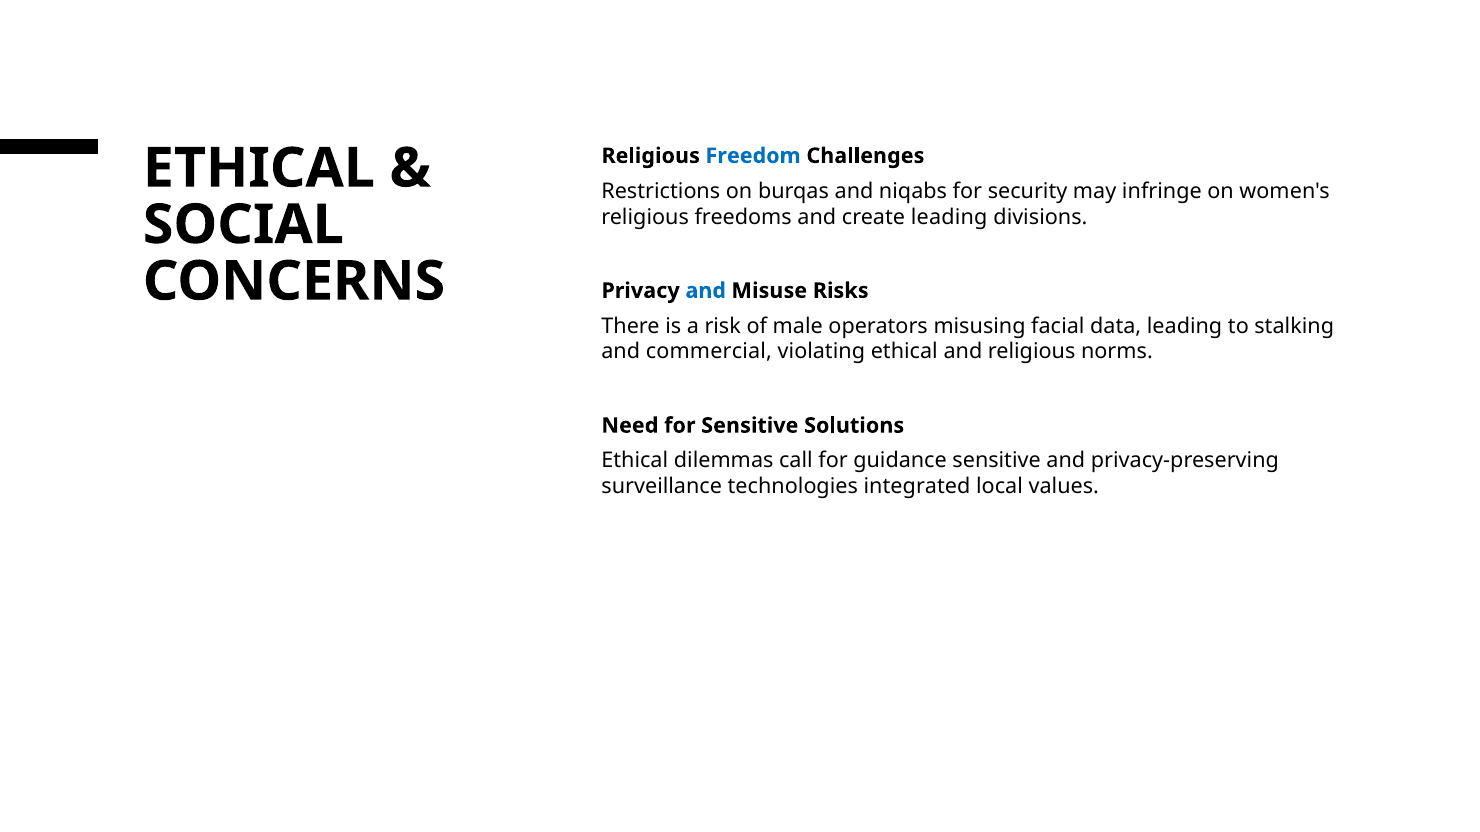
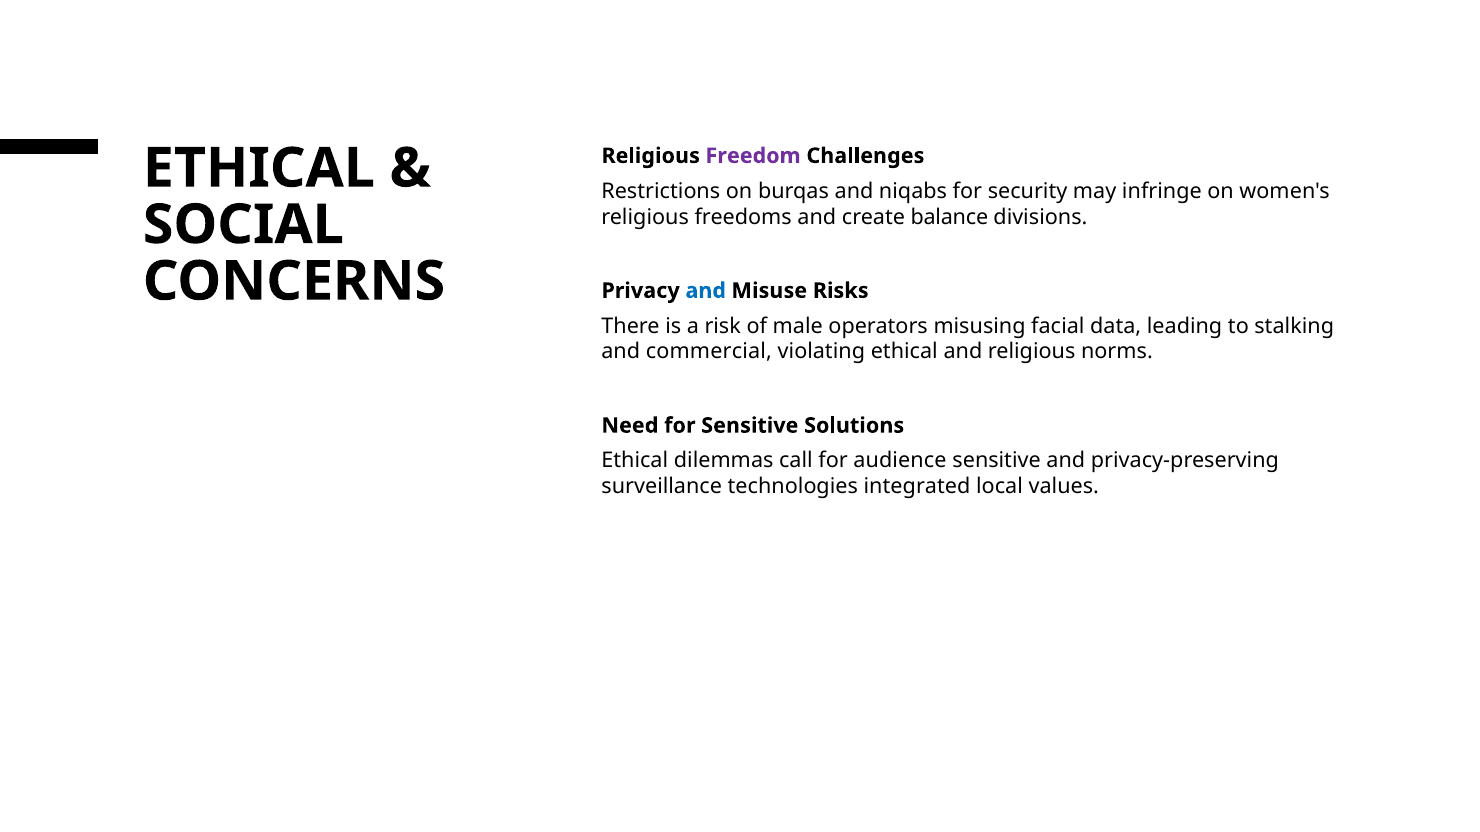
Freedom colour: blue -> purple
create leading: leading -> balance
guidance: guidance -> audience
